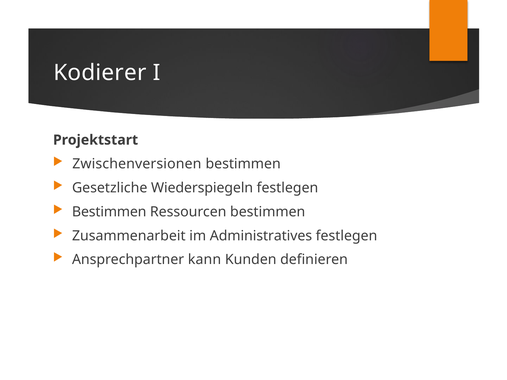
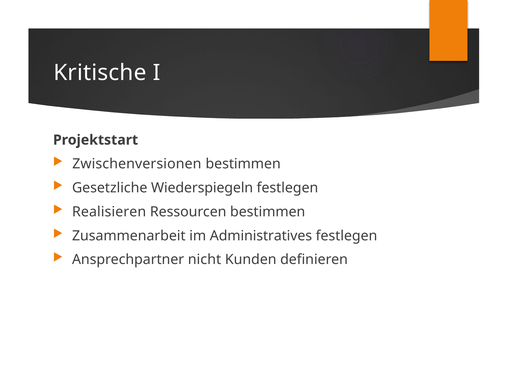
Kodierer: Kodierer -> Kritische
Bestimmen at (109, 212): Bestimmen -> Realisieren
kann: kann -> nicht
